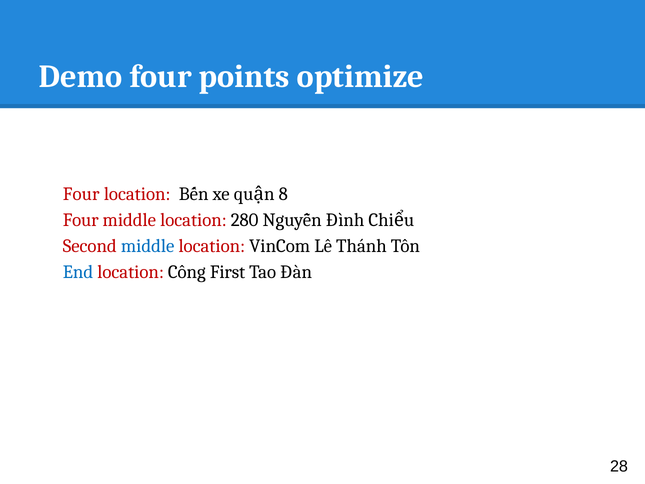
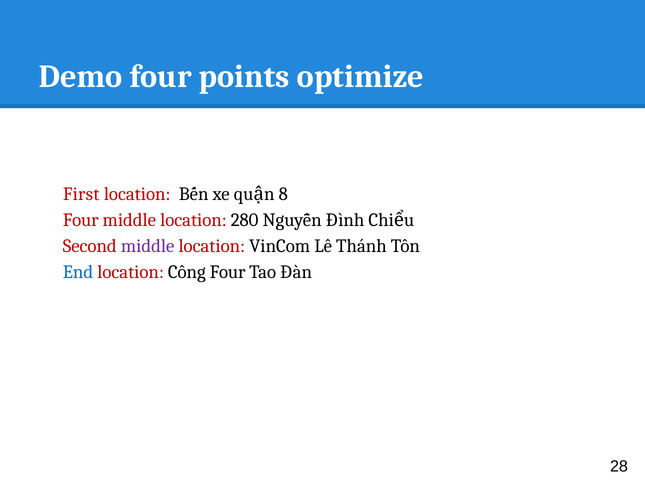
Four at (81, 194): Four -> First
middle at (148, 246) colour: blue -> purple
Công First: First -> Four
